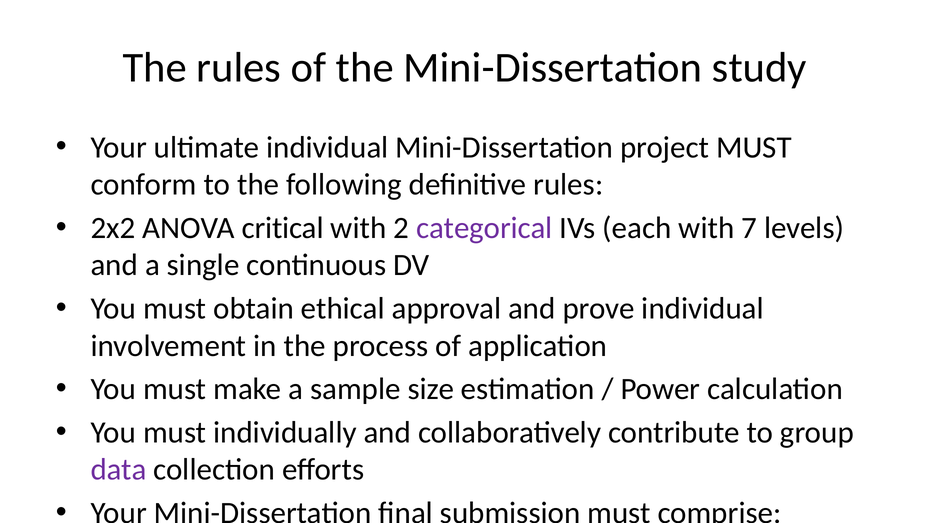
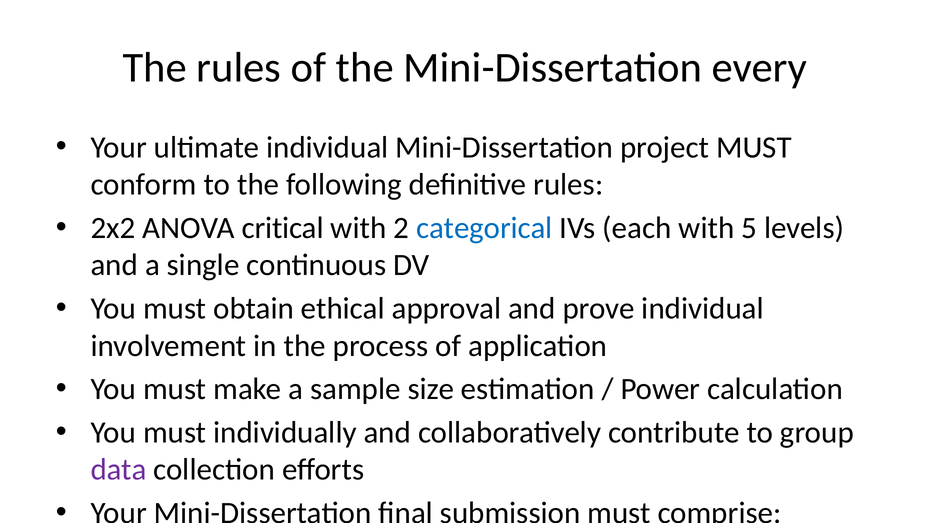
study: study -> every
categorical colour: purple -> blue
7: 7 -> 5
